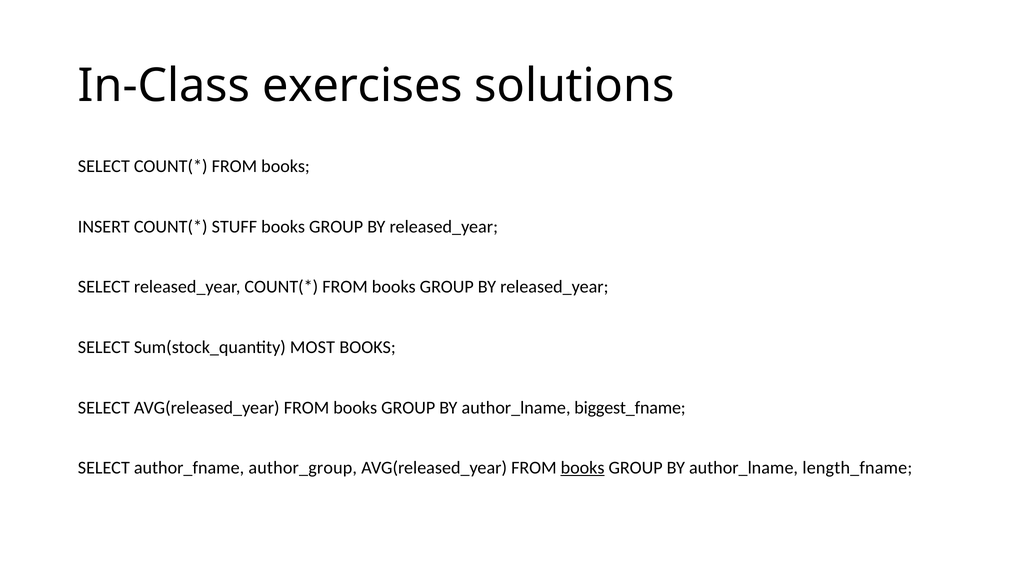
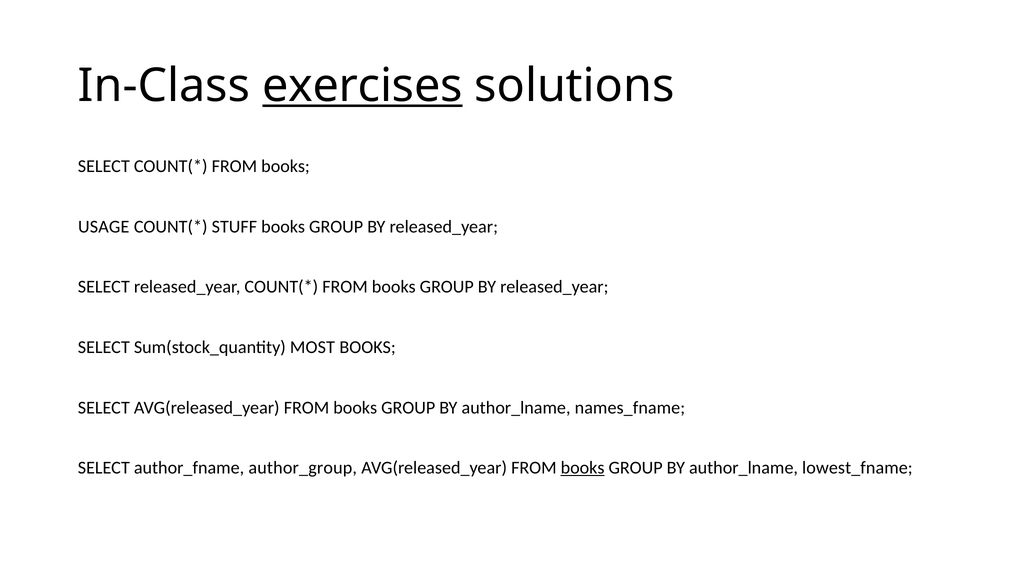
exercises underline: none -> present
INSERT: INSERT -> USAGE
biggest_fname: biggest_fname -> names_fname
length_fname: length_fname -> lowest_fname
